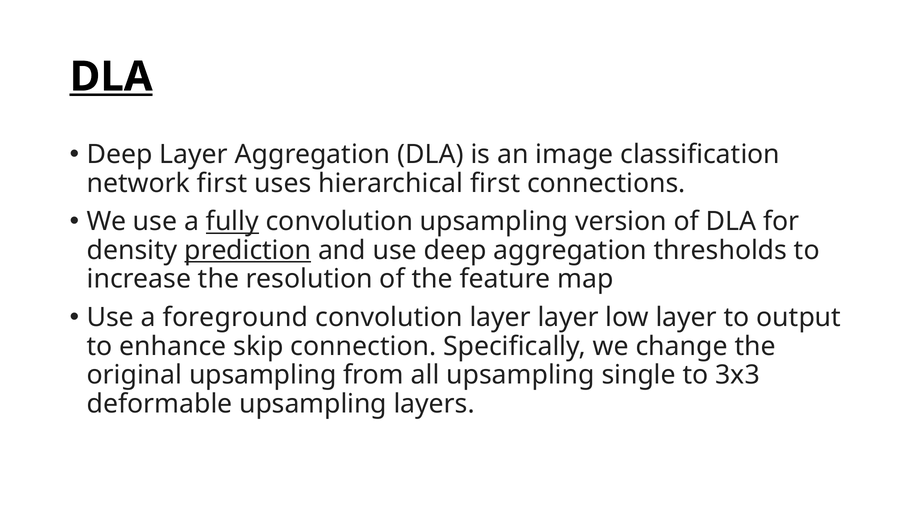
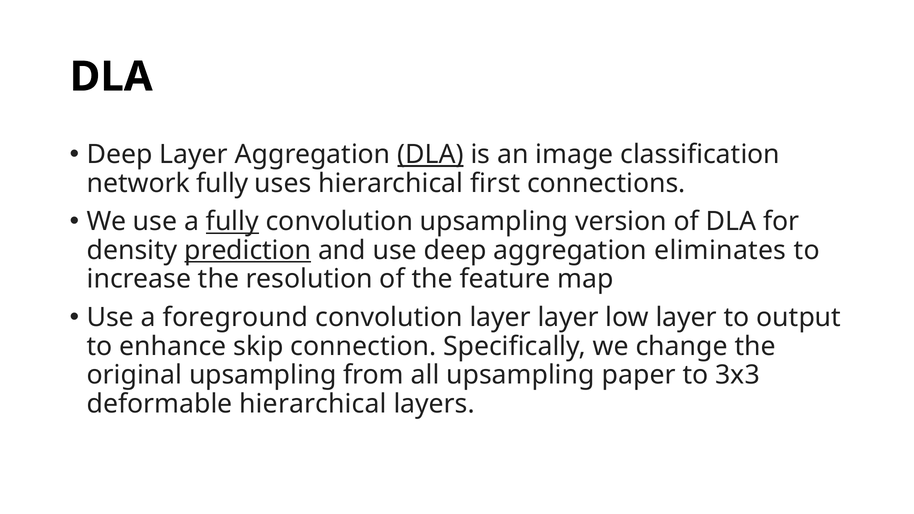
DLA at (111, 77) underline: present -> none
DLA at (430, 155) underline: none -> present
network first: first -> fully
thresholds: thresholds -> eliminates
single: single -> paper
deformable upsampling: upsampling -> hierarchical
